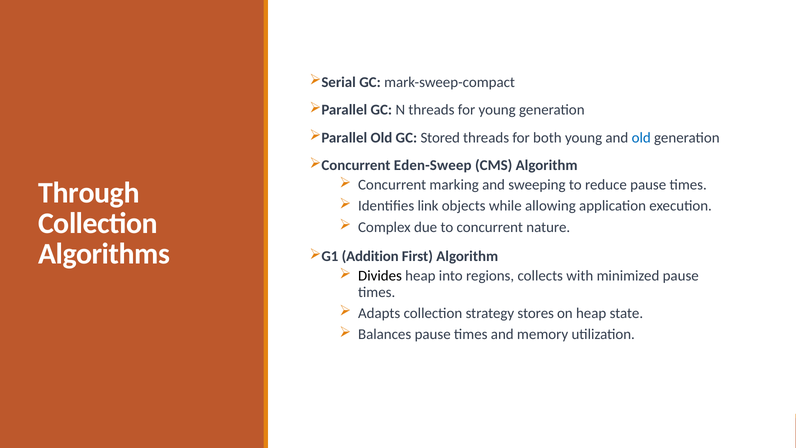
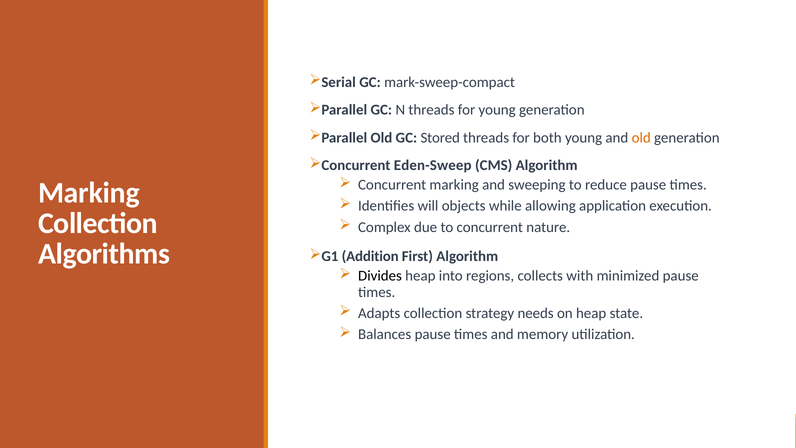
old at (641, 138) colour: blue -> orange
Through at (89, 193): Through -> Marking
link: link -> will
stores: stores -> needs
